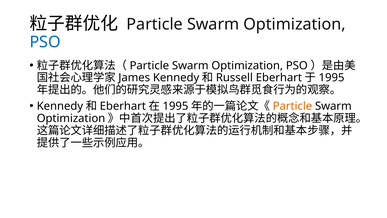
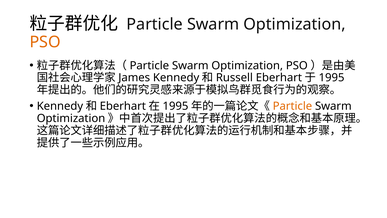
PSO at (45, 42) colour: blue -> orange
